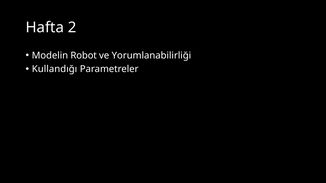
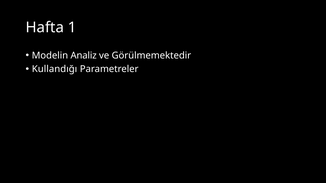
2: 2 -> 1
Robot: Robot -> Analiz
Yorumlanabilirliği: Yorumlanabilirliği -> Görülmemektedir
